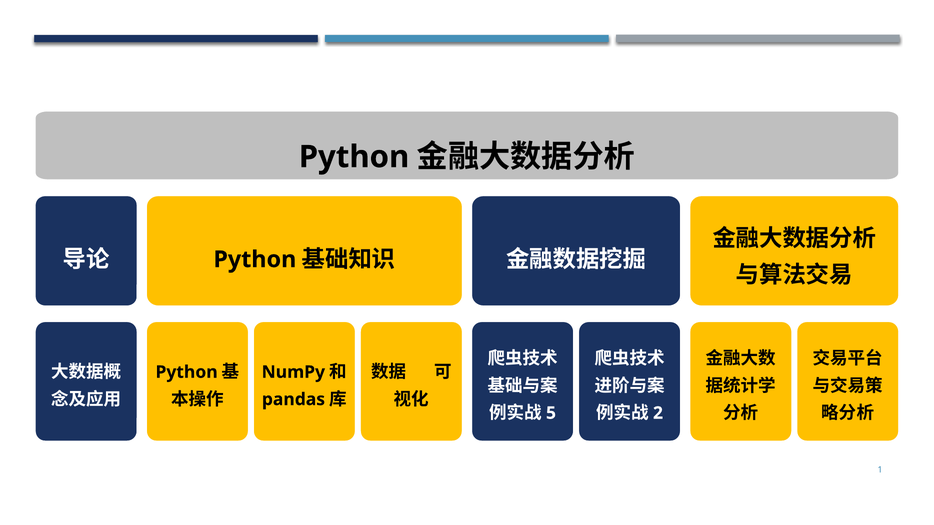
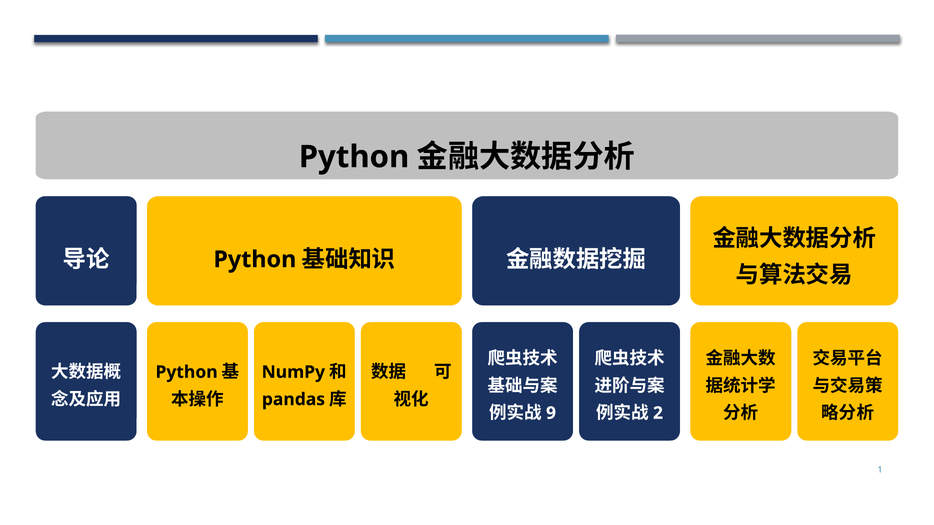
5: 5 -> 9
